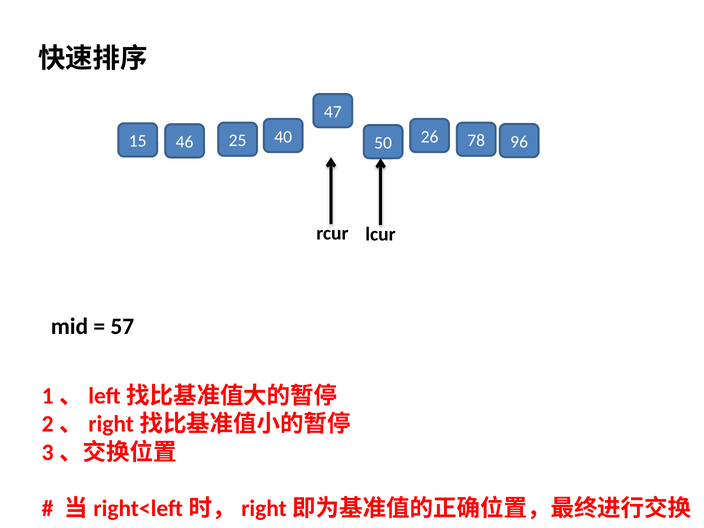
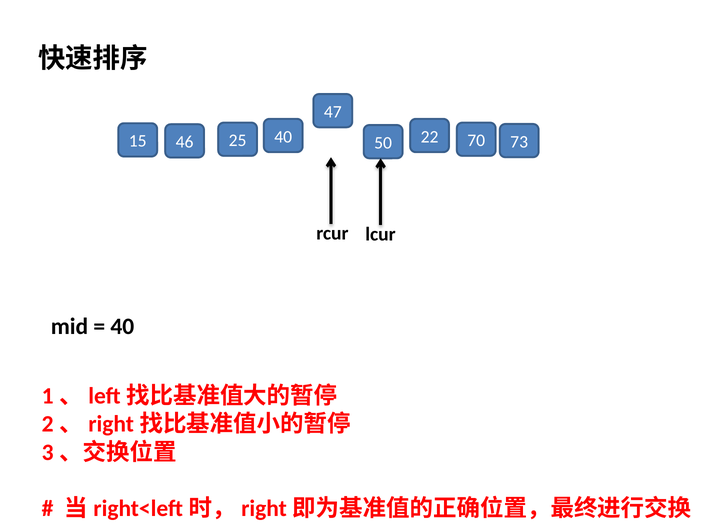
96: 96 -> 73
78: 78 -> 70
26: 26 -> 22
57 at (122, 326): 57 -> 40
